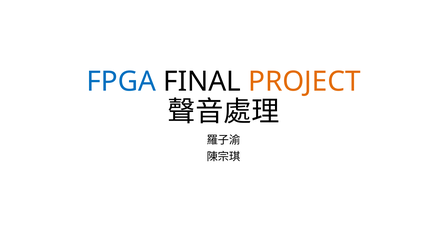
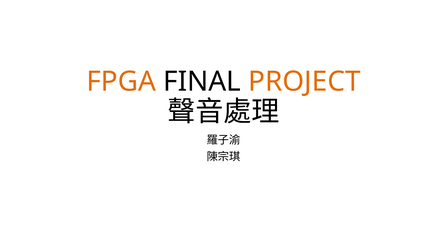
FPGA colour: blue -> orange
